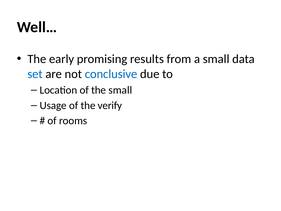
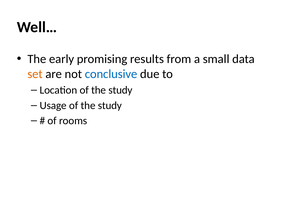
set colour: blue -> orange
Location of the small: small -> study
Usage of the verify: verify -> study
